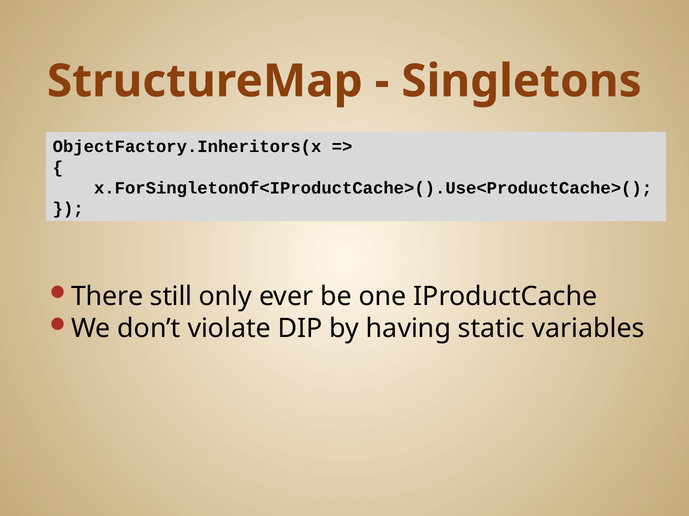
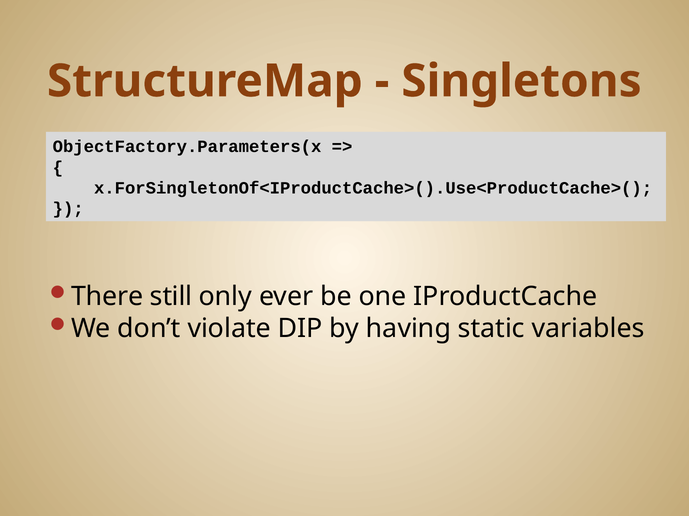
ObjectFactory.Inheritors(x: ObjectFactory.Inheritors(x -> ObjectFactory.Parameters(x
